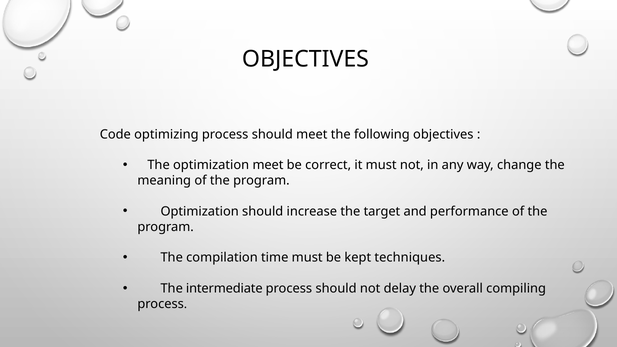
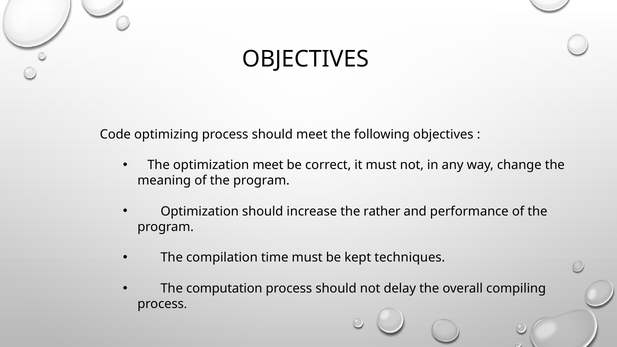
target: target -> rather
intermediate: intermediate -> computation
